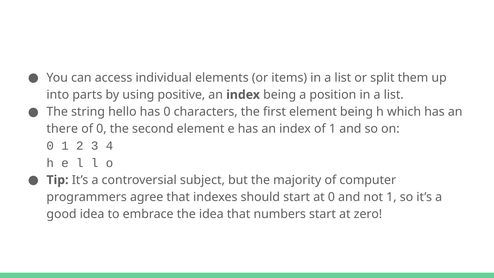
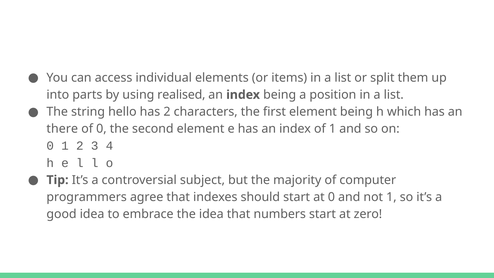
positive: positive -> realised
has 0: 0 -> 2
